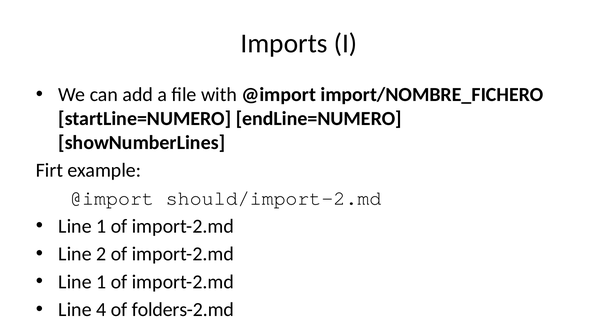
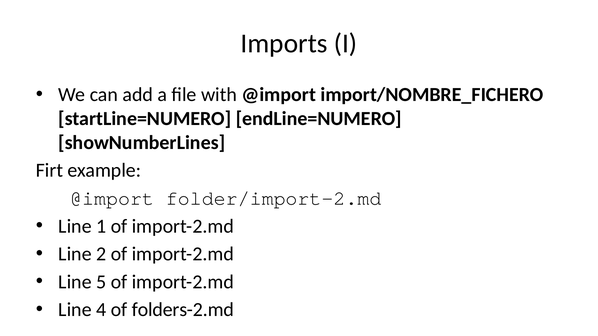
should/import-2.md: should/import-2.md -> folder/import-2.md
1 at (101, 282): 1 -> 5
